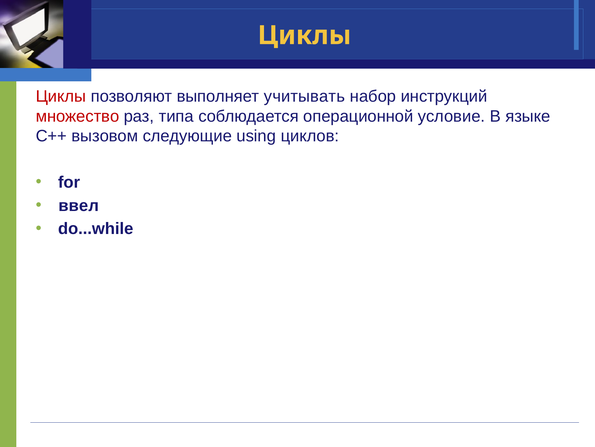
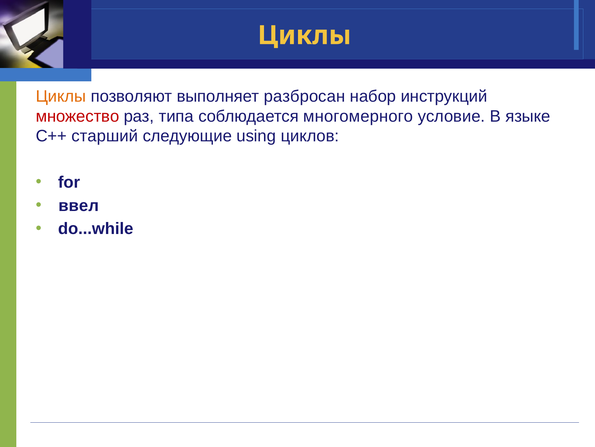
Циклы at (61, 96) colour: red -> orange
учитывать: учитывать -> разбросан
операционной: операционной -> многомерного
вызовом: вызовом -> старший
